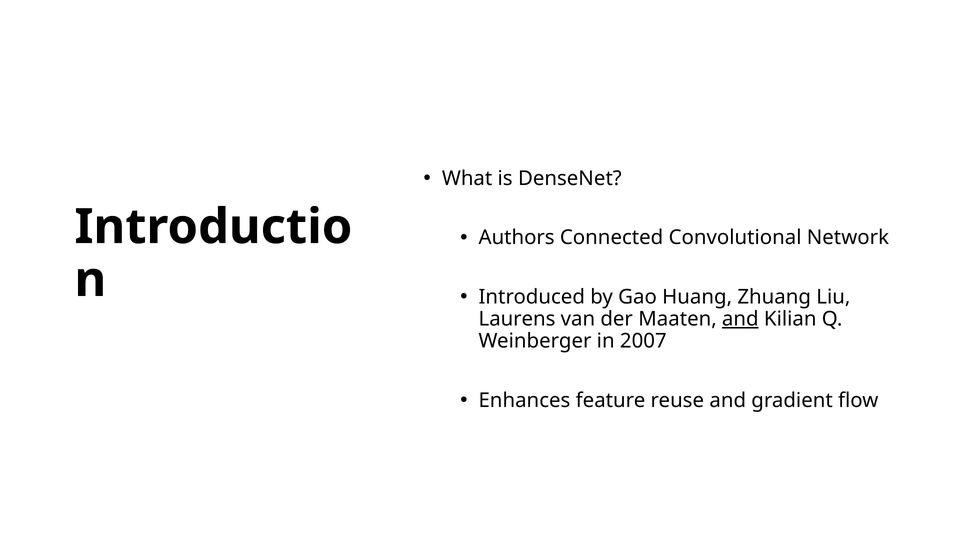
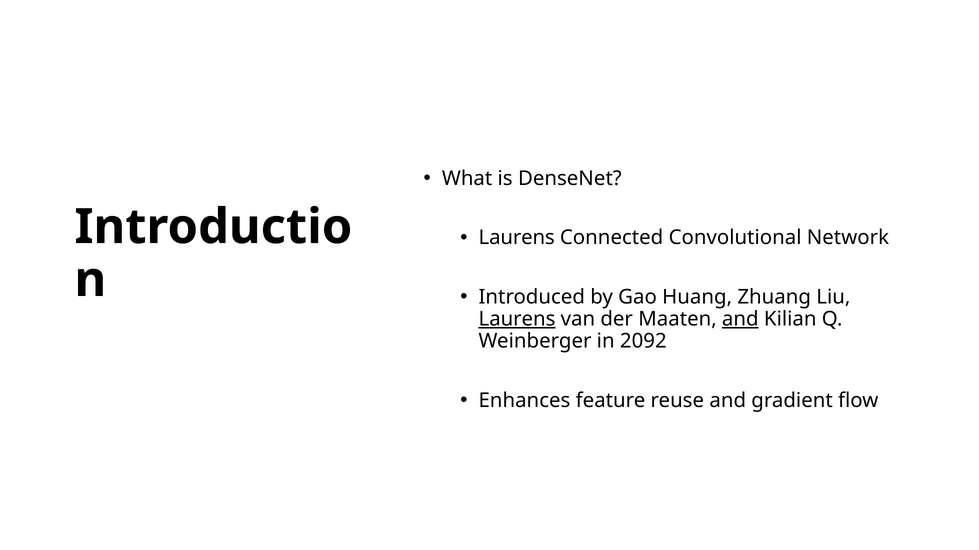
Authors at (517, 238): Authors -> Laurens
Laurens at (517, 319) underline: none -> present
2007: 2007 -> 2092
